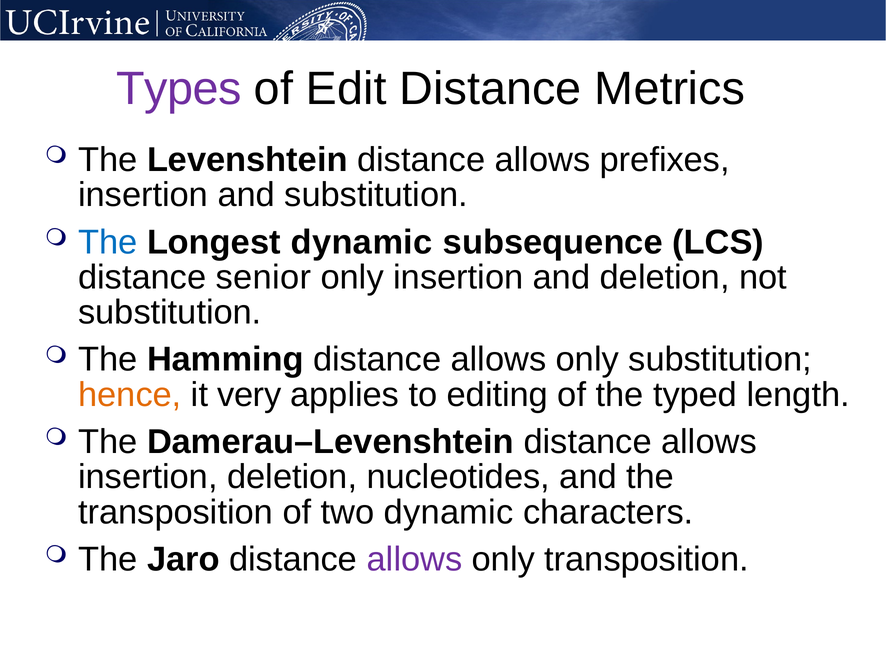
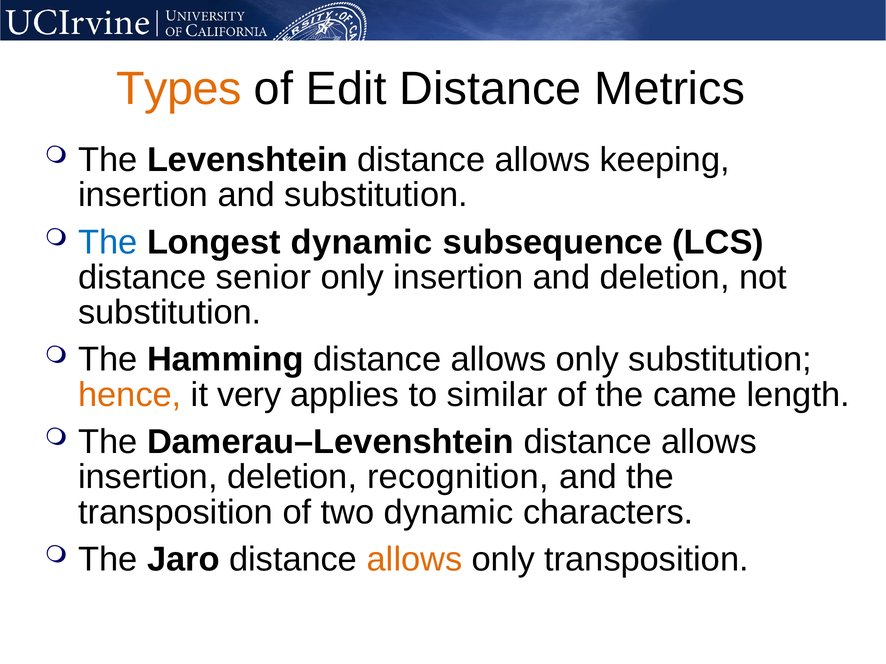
Types colour: purple -> orange
prefixes: prefixes -> keeping
editing: editing -> similar
typed: typed -> came
nucleotides: nucleotides -> recognition
allows at (415, 560) colour: purple -> orange
